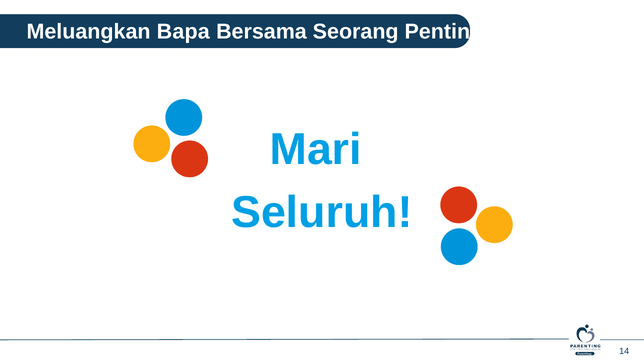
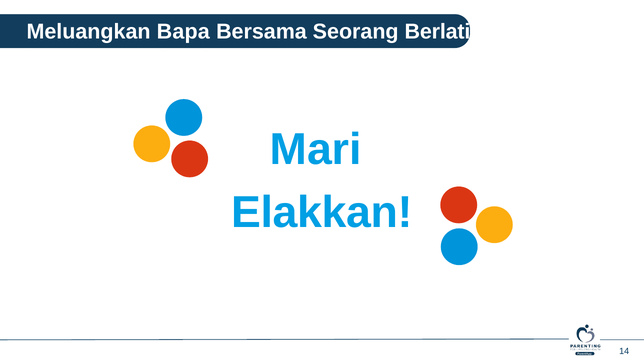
Penting: Penting -> Berlatih
Seluruh: Seluruh -> Elakkan
